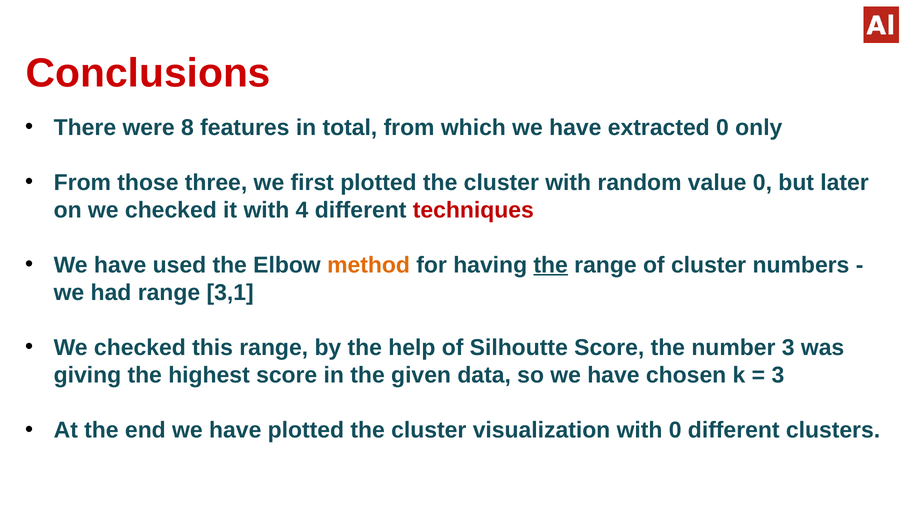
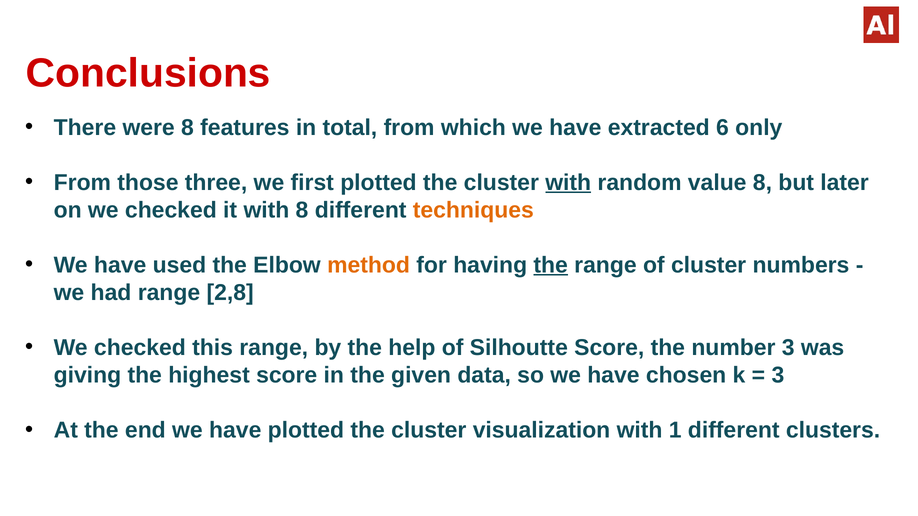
extracted 0: 0 -> 6
with at (568, 183) underline: none -> present
value 0: 0 -> 8
with 4: 4 -> 8
techniques colour: red -> orange
3,1: 3,1 -> 2,8
with 0: 0 -> 1
